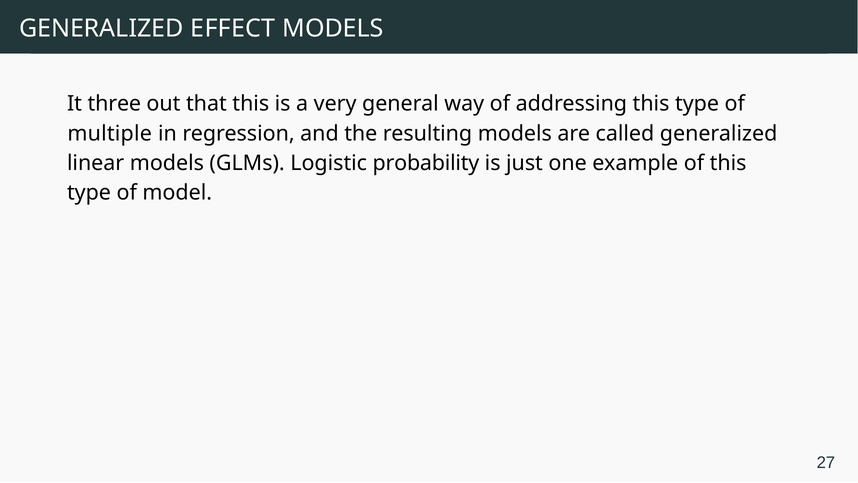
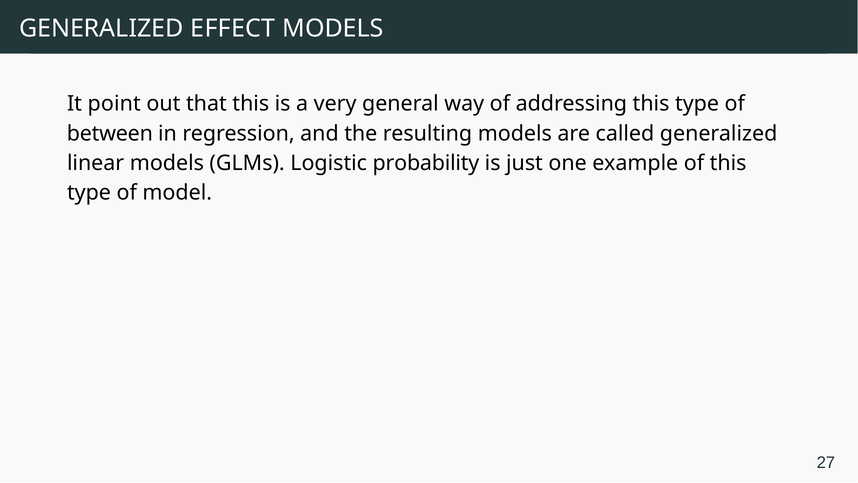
three: three -> point
multiple: multiple -> between
